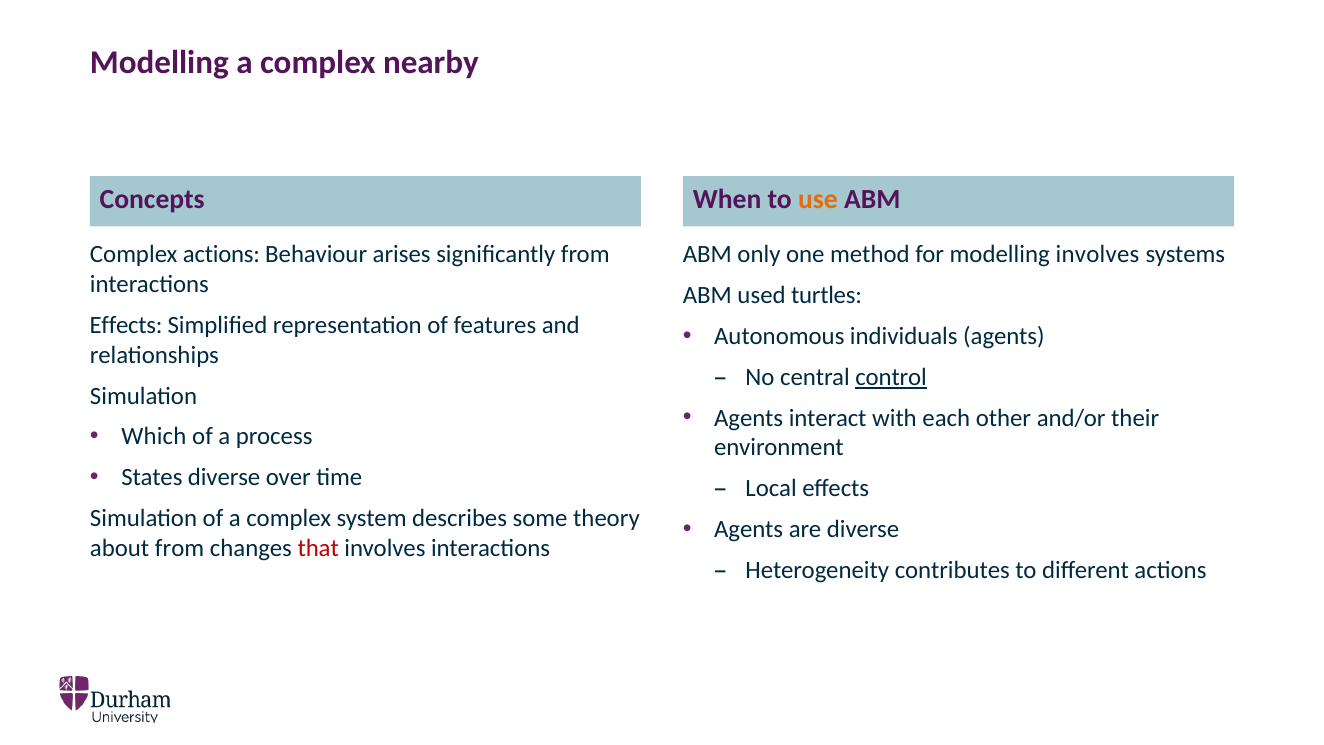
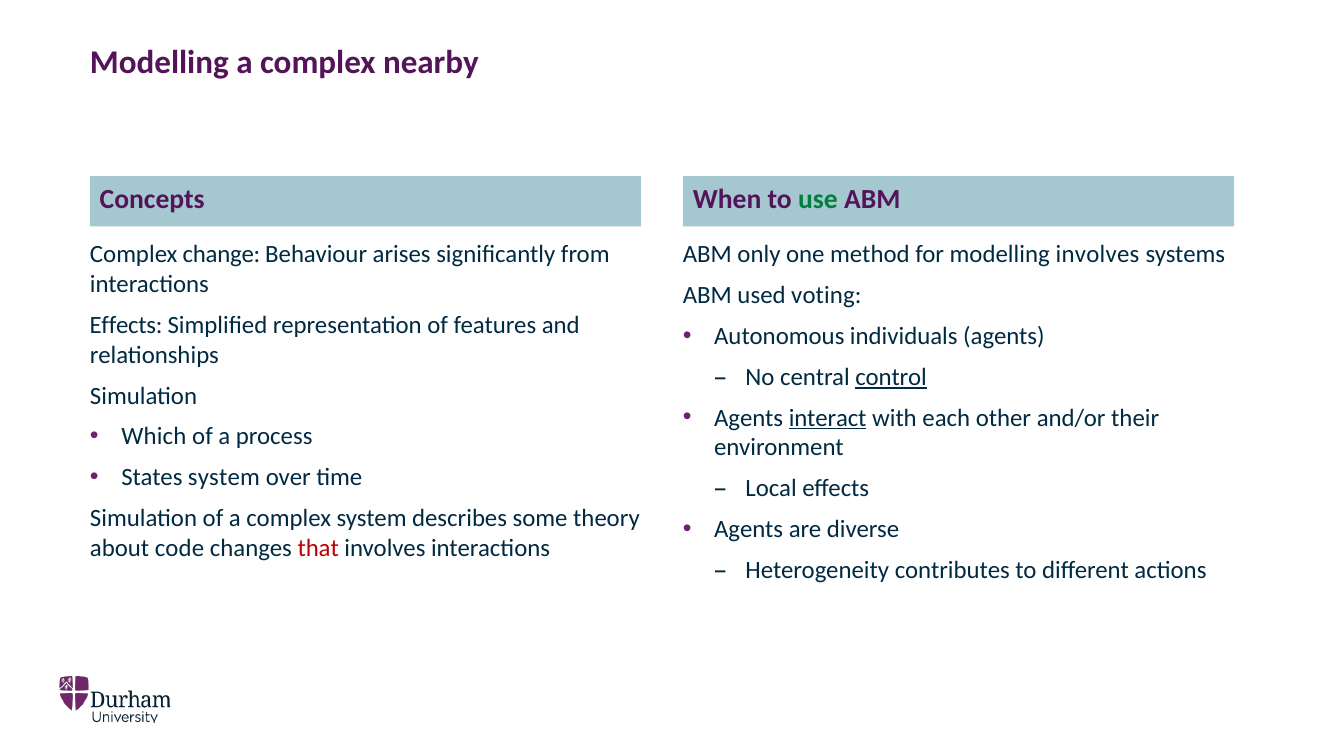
use colour: orange -> green
Complex actions: actions -> change
turtles: turtles -> voting
interact underline: none -> present
States diverse: diverse -> system
about from: from -> code
